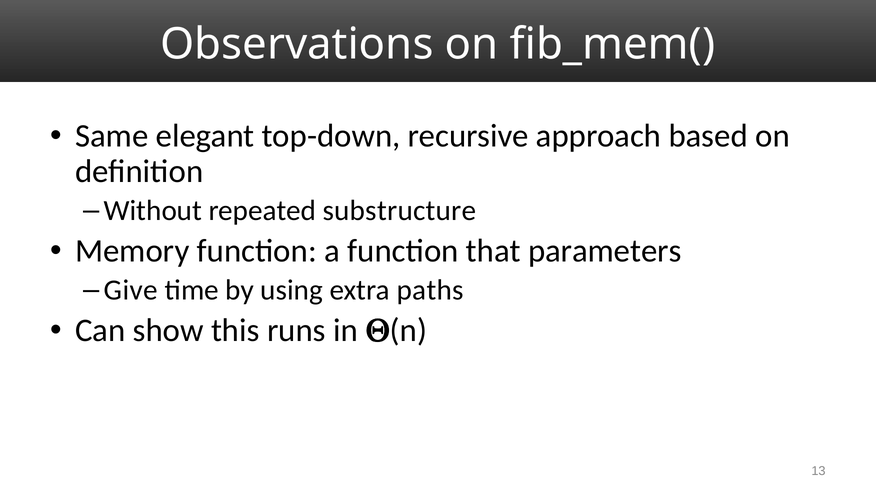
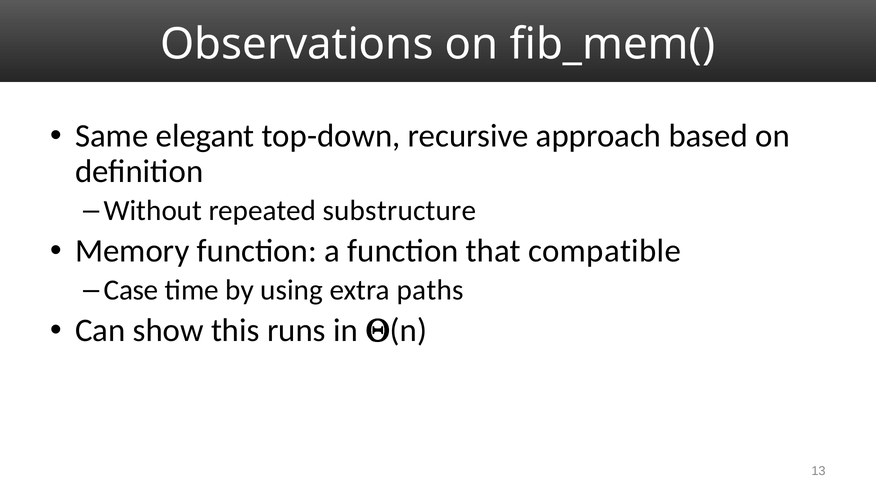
parameters: parameters -> compatible
Give: Give -> Case
